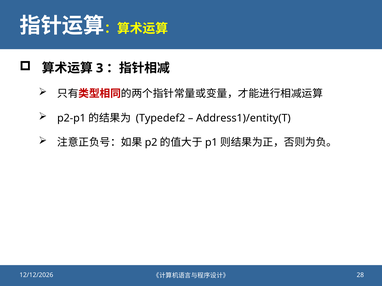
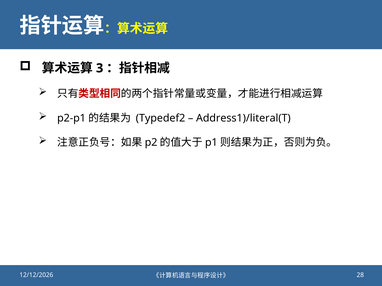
Address1)/entity(T: Address1)/entity(T -> Address1)/literal(T
